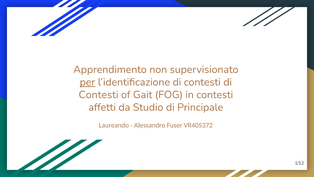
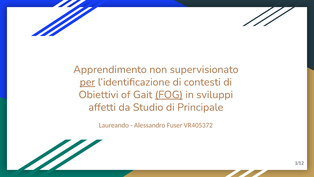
Contesti at (98, 94): Contesti -> Obiettivi
FOG underline: none -> present
in contesti: contesti -> sviluppi
